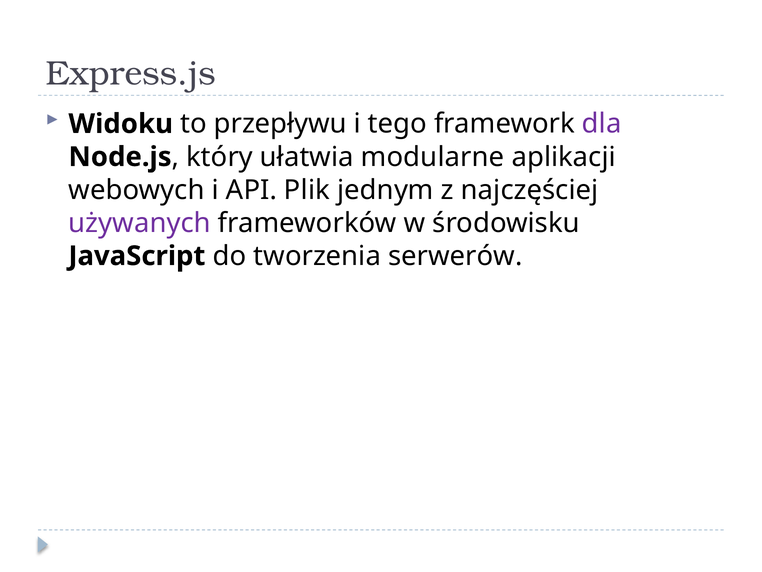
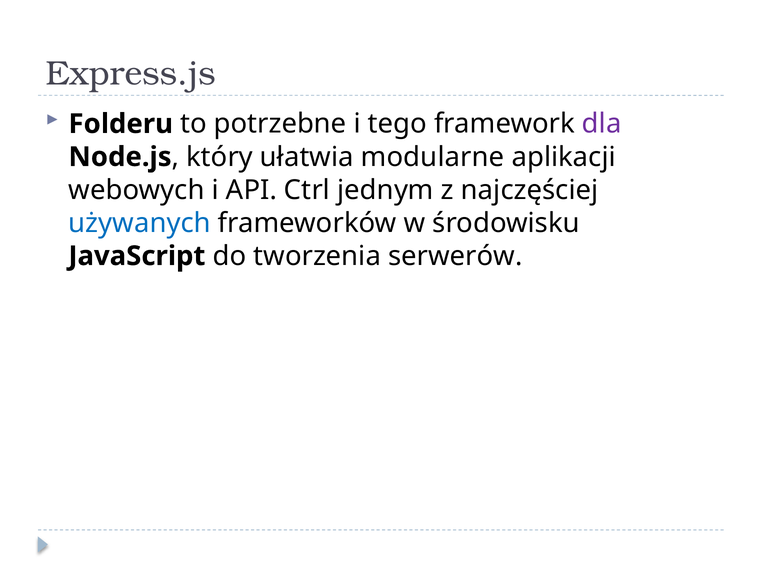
Widoku: Widoku -> Folderu
przepływu: przepływu -> potrzebne
Plik: Plik -> Ctrl
używanych colour: purple -> blue
